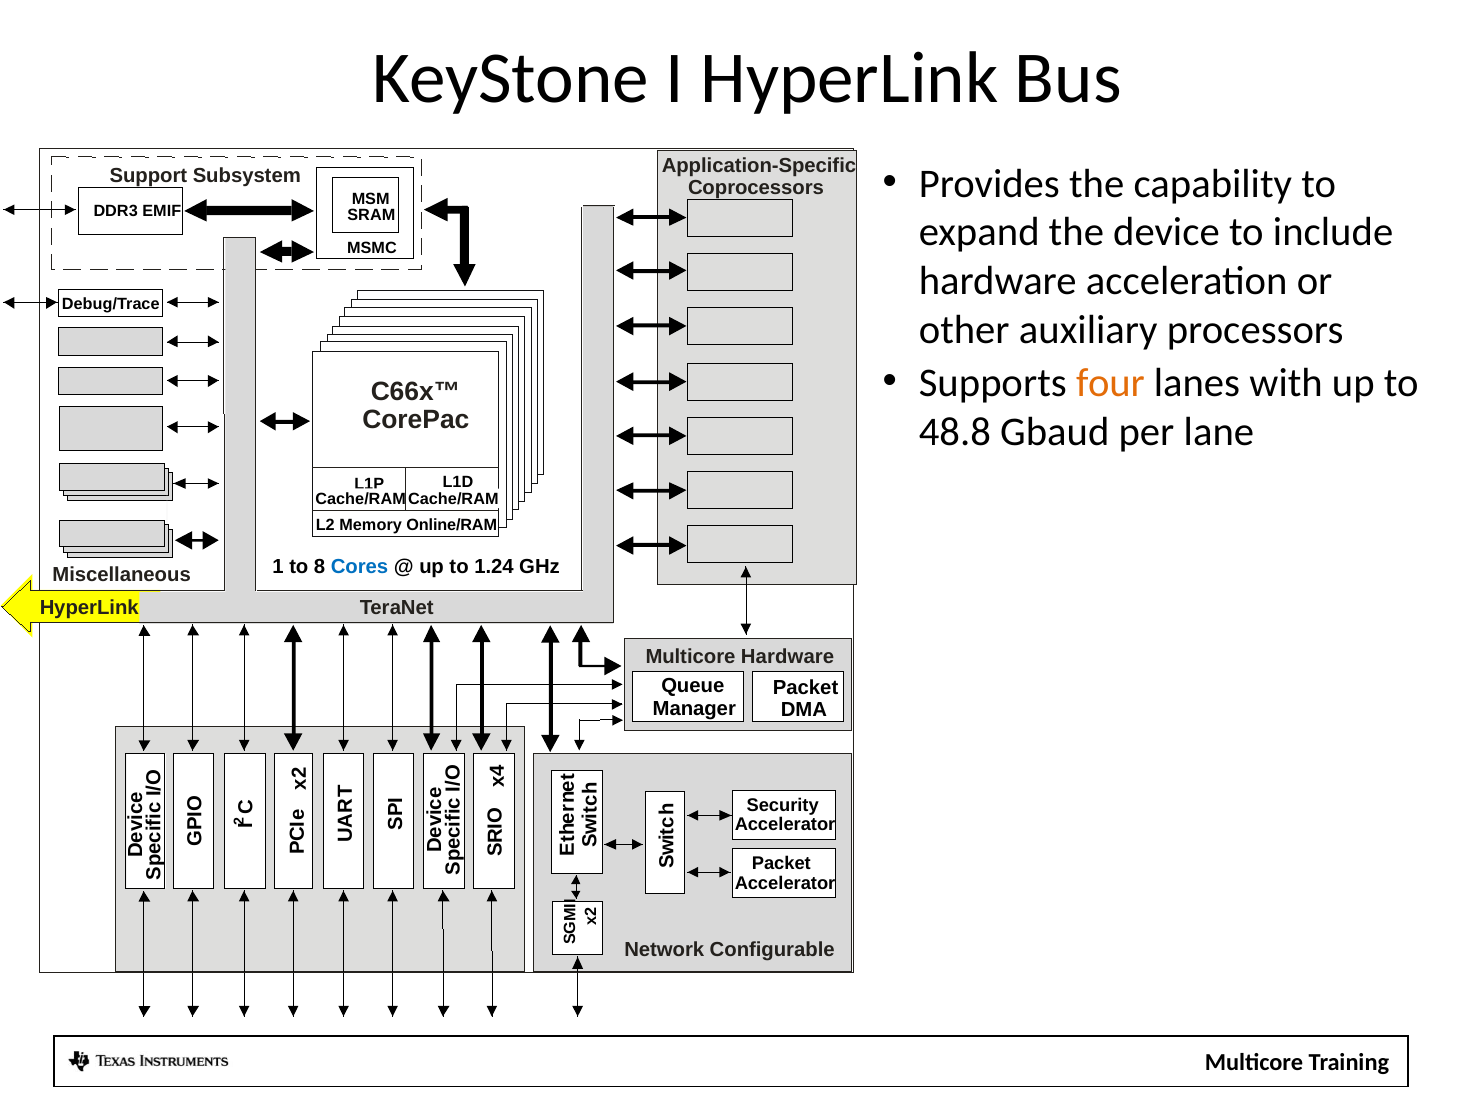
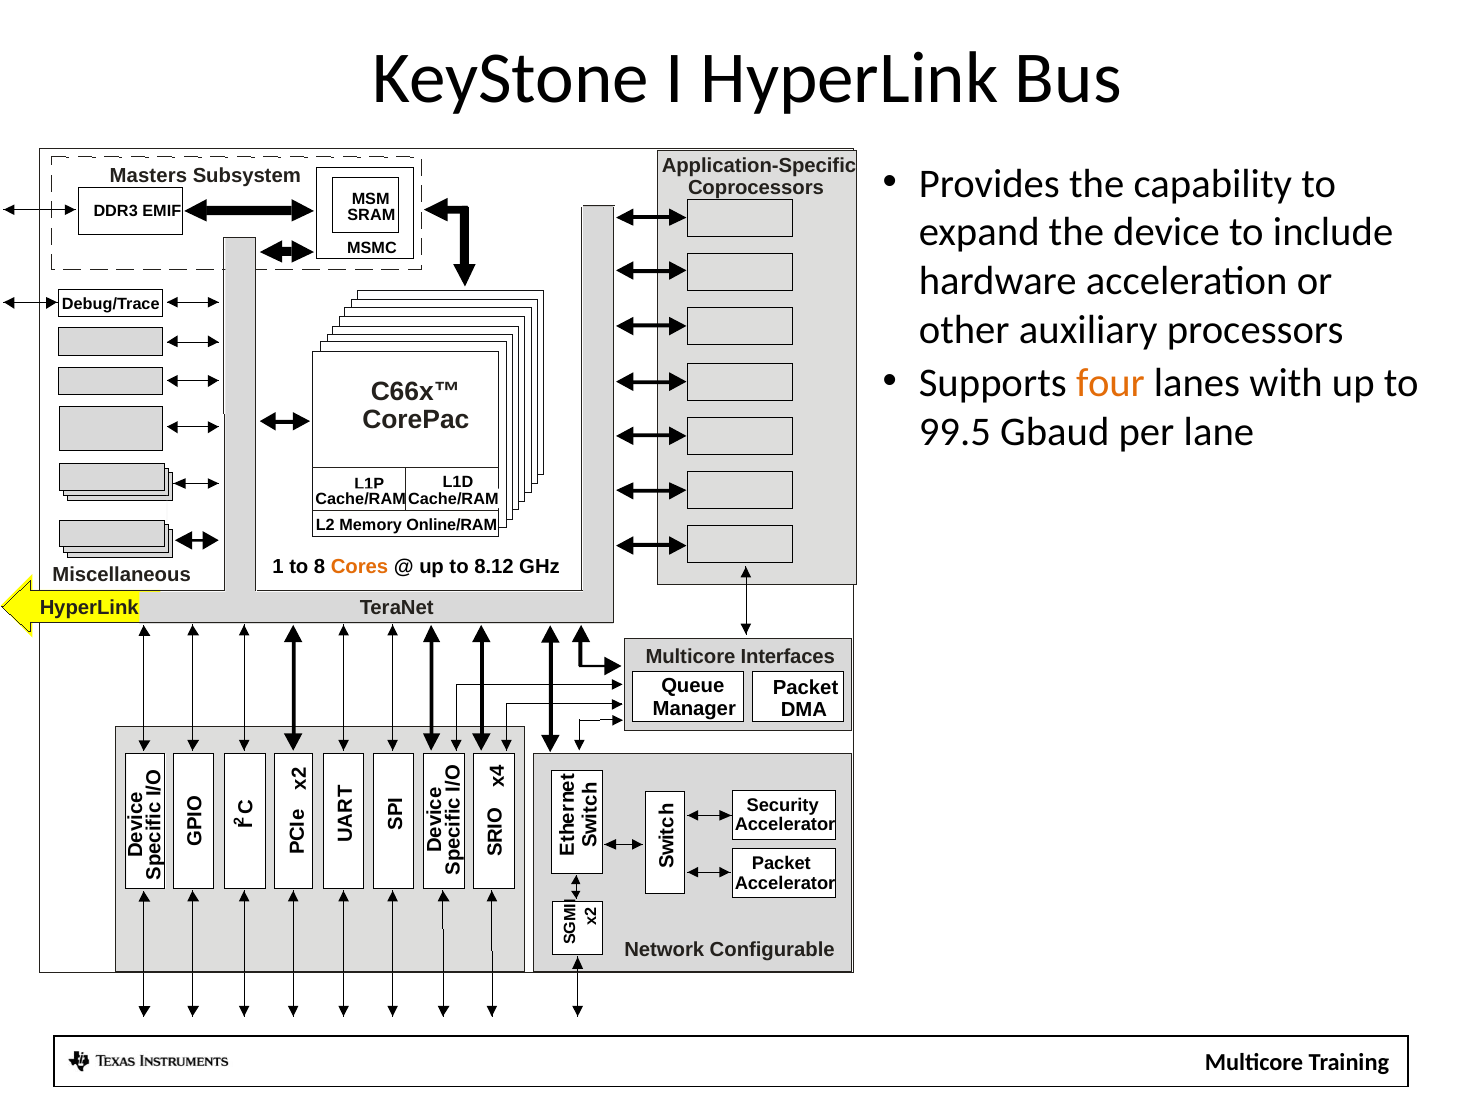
Support: Support -> Masters
48.8: 48.8 -> 99.5
Cores colour: blue -> orange
1.24: 1.24 -> 8.12
Multicore Hardware: Hardware -> Interfaces
